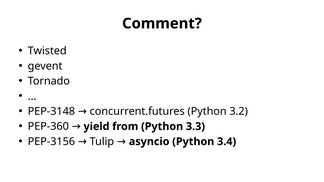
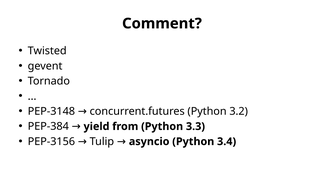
PEP-360: PEP-360 -> PEP-384
